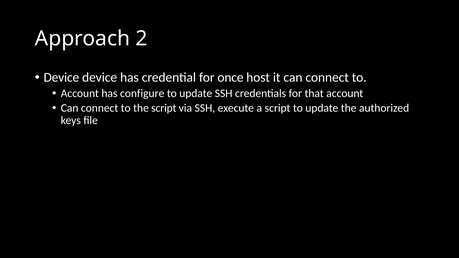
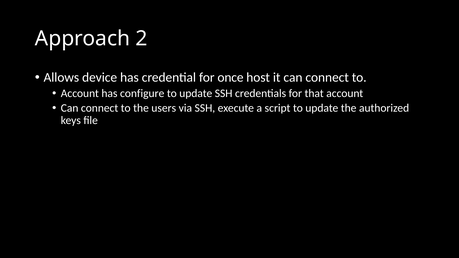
Device at (61, 78): Device -> Allows
the script: script -> users
